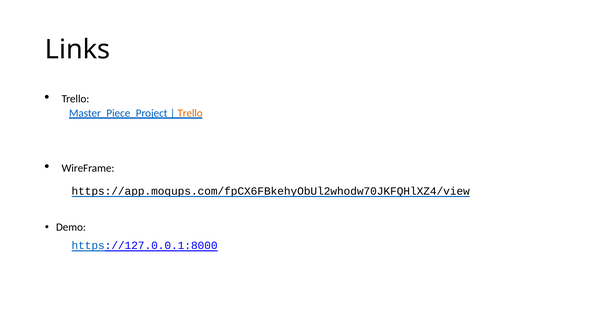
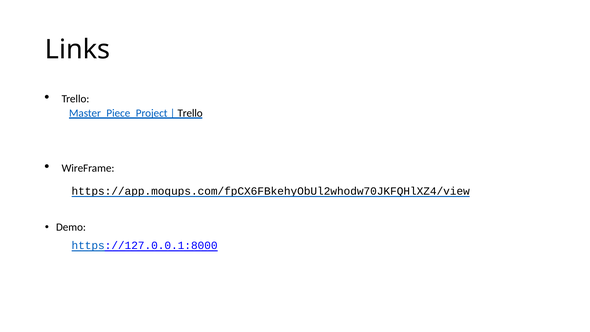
Trello at (190, 113) colour: orange -> black
